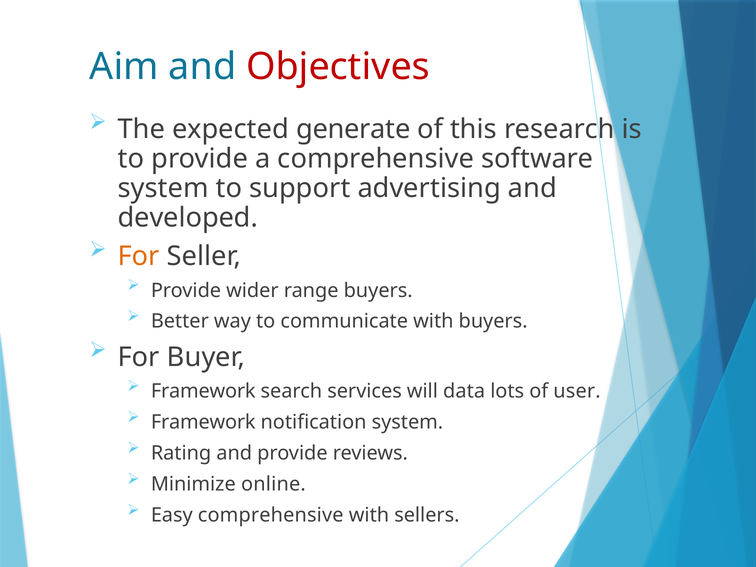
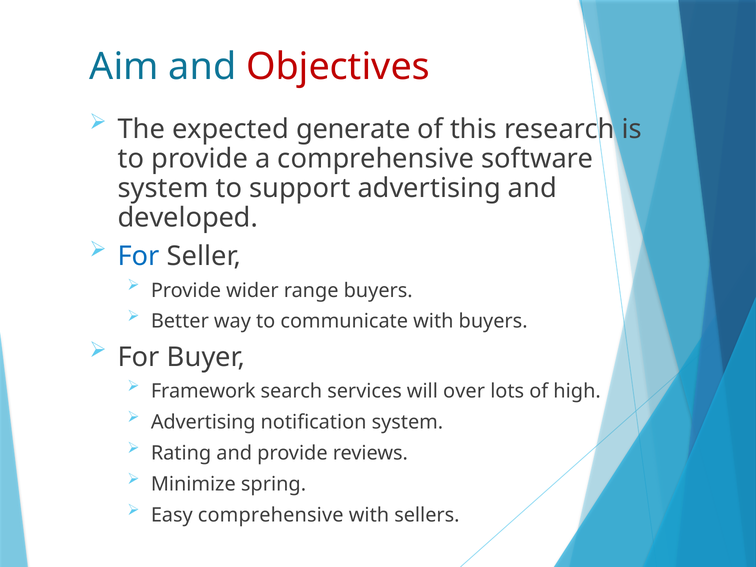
For at (139, 256) colour: orange -> blue
data: data -> over
user: user -> high
Framework at (203, 422): Framework -> Advertising
online: online -> spring
